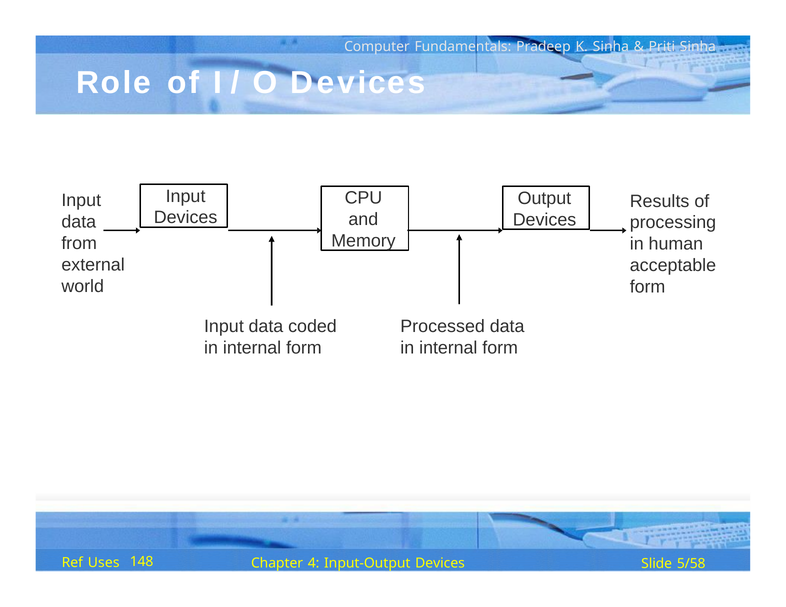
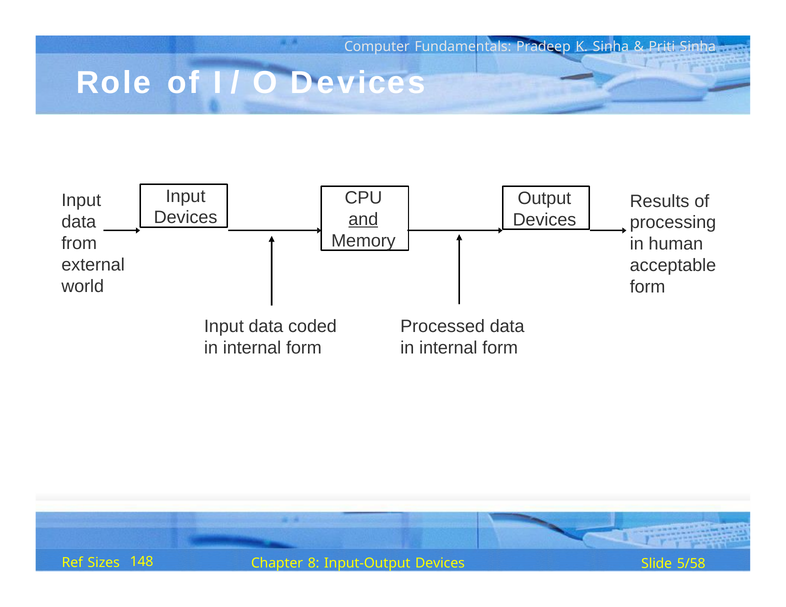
and underline: none -> present
Uses: Uses -> Sizes
4: 4 -> 8
